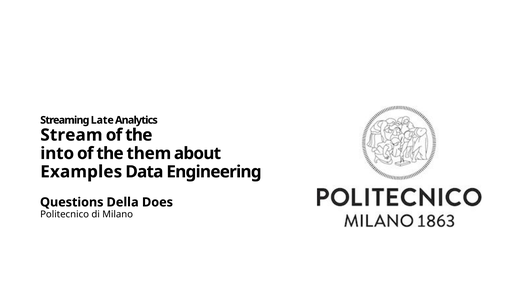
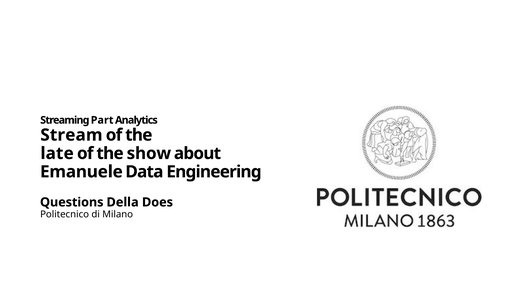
Late: Late -> Part
into: into -> late
them: them -> show
Examples: Examples -> Emanuele
